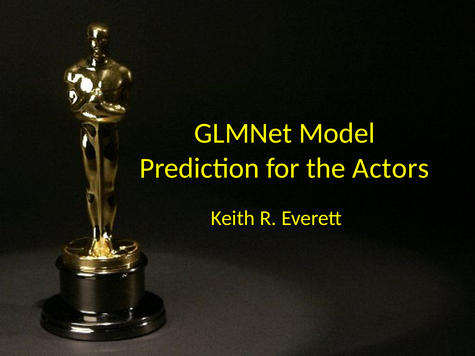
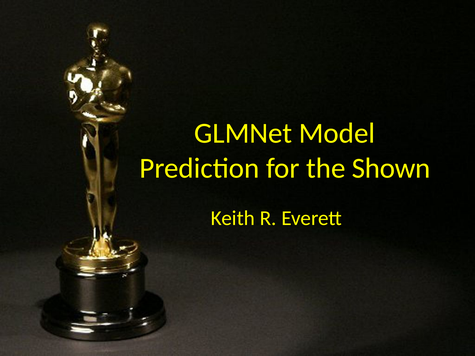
Actors: Actors -> Shown
